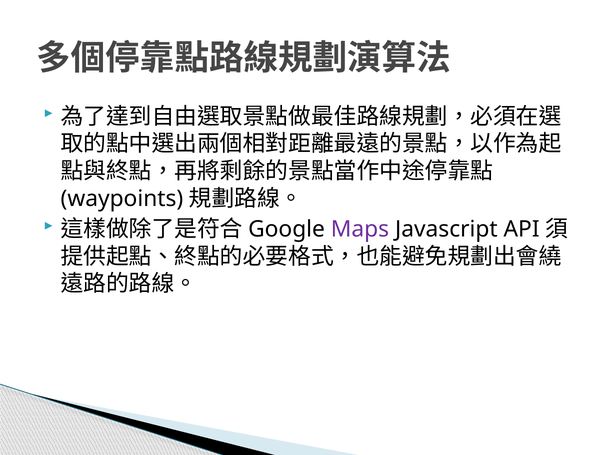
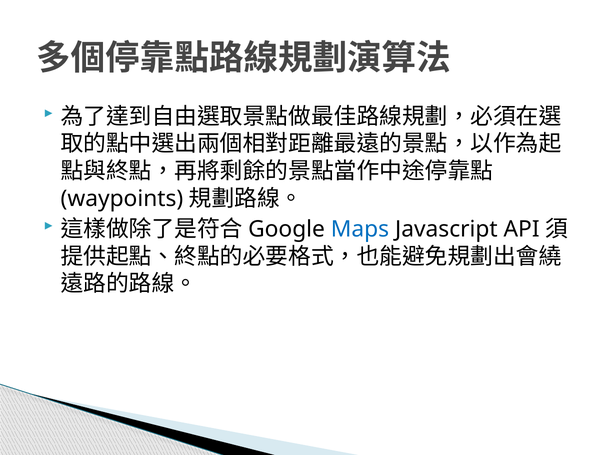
Maps colour: purple -> blue
